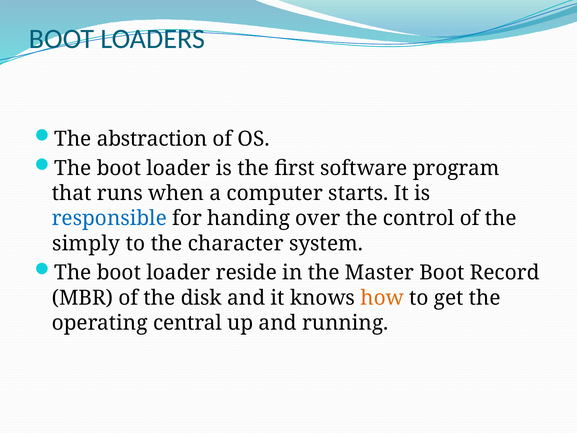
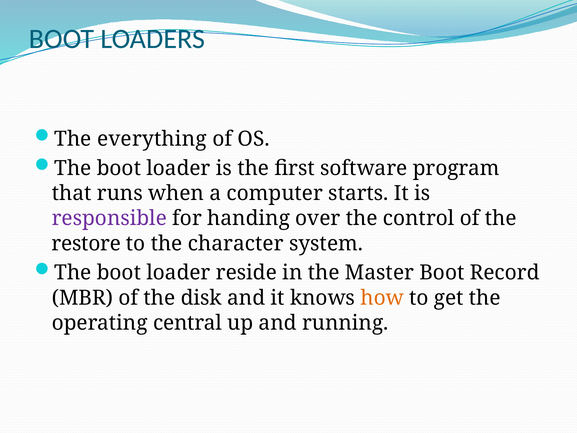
abstraction: abstraction -> everything
responsible colour: blue -> purple
simply: simply -> restore
